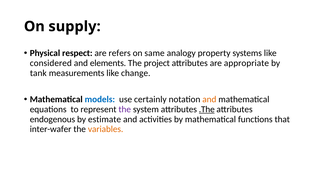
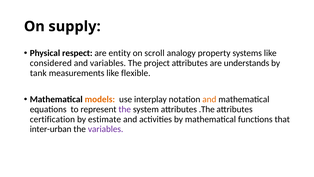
refers: refers -> entity
same: same -> scroll
and elements: elements -> variables
appropriate: appropriate -> understands
change: change -> flexible
models colour: blue -> orange
certainly: certainly -> interplay
.The underline: present -> none
endogenous: endogenous -> certification
inter-wafer: inter-wafer -> inter-urban
variables at (106, 129) colour: orange -> purple
